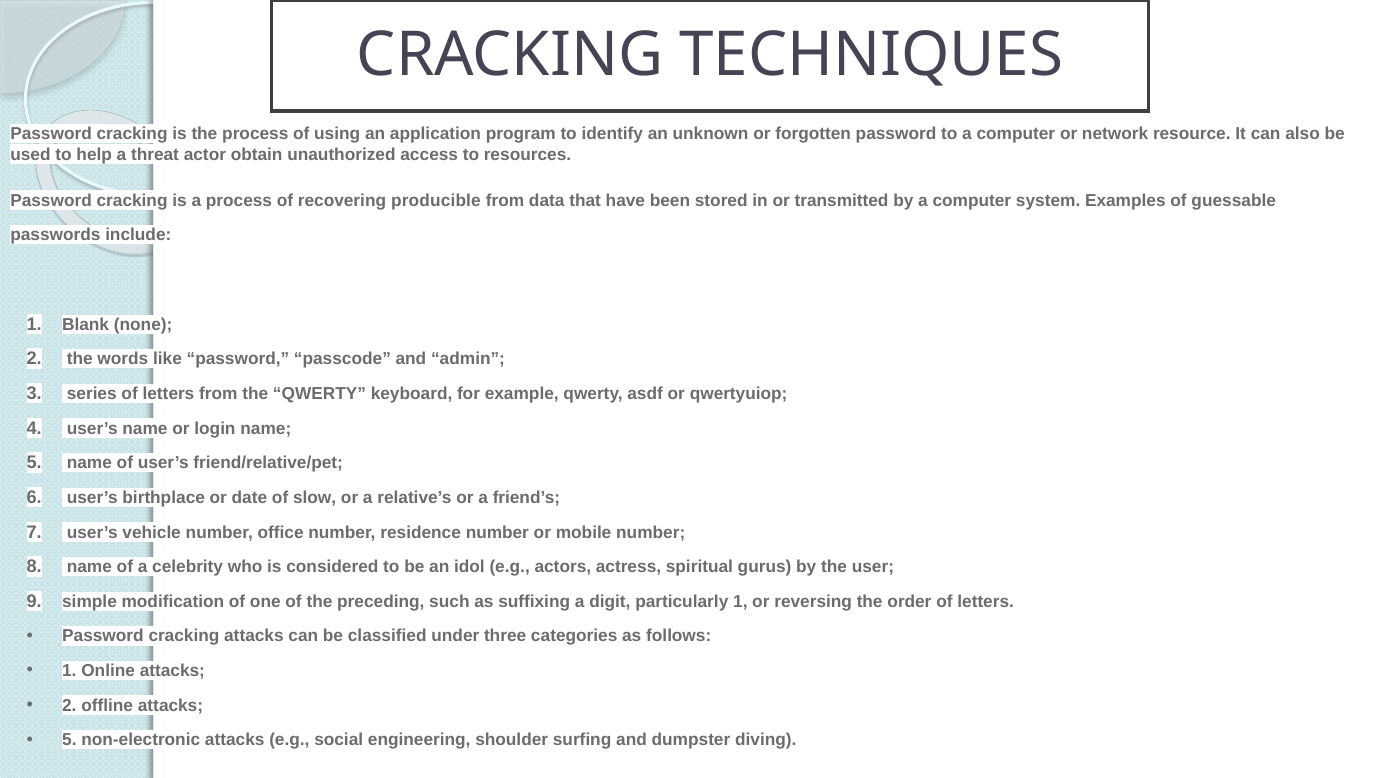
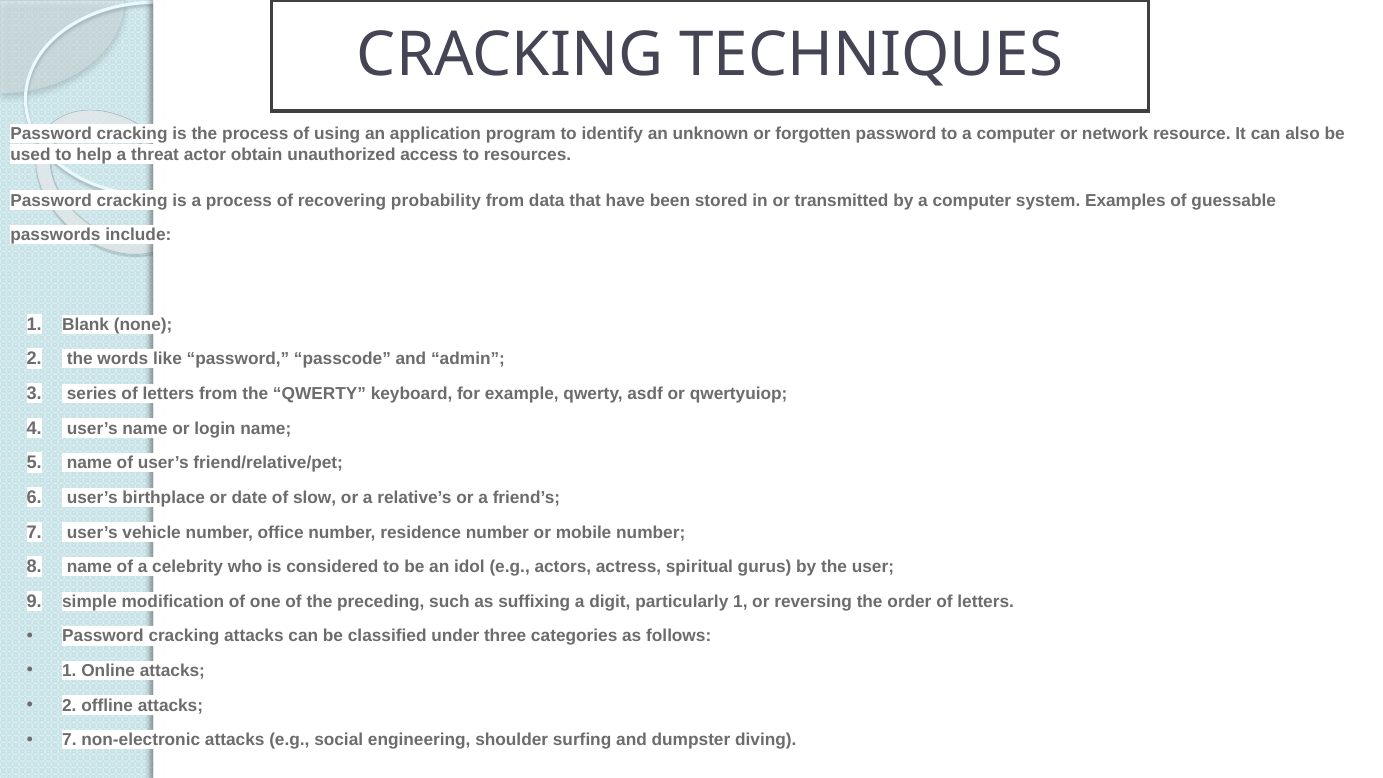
producible: producible -> probability
5 at (69, 740): 5 -> 7
